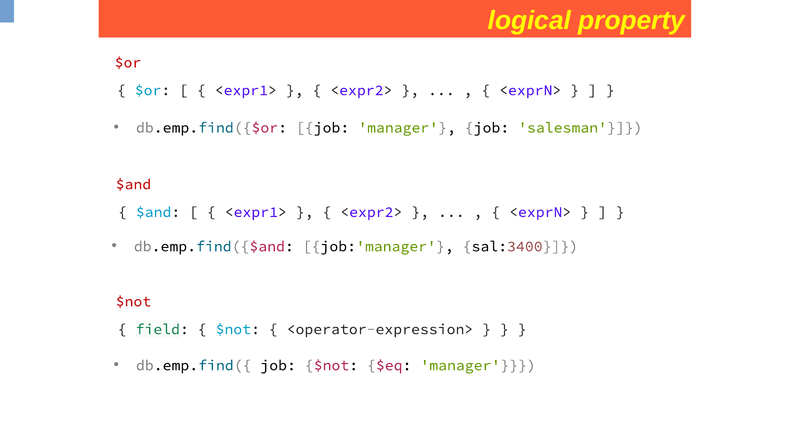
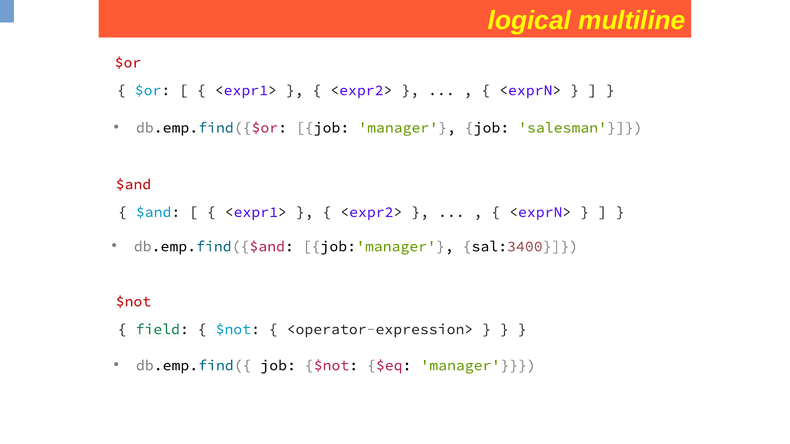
property: property -> multiline
